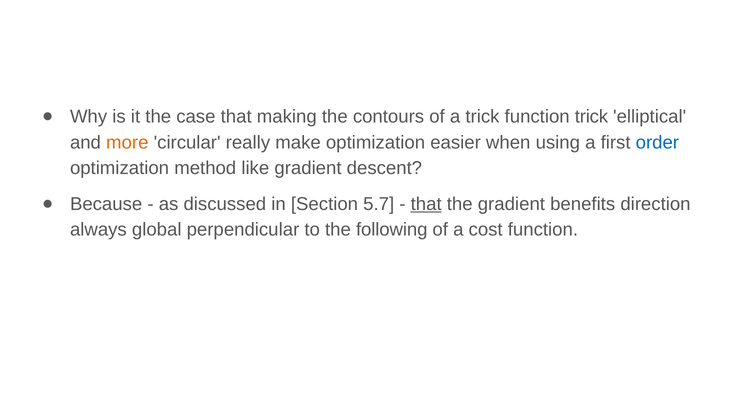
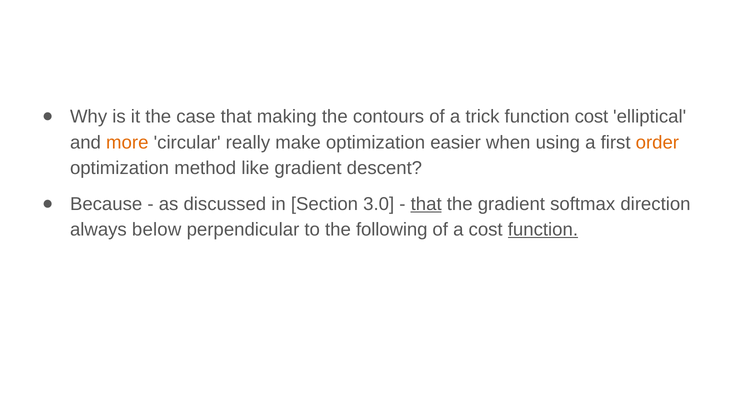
function trick: trick -> cost
order colour: blue -> orange
5.7: 5.7 -> 3.0
benefits: benefits -> softmax
global: global -> below
function at (543, 230) underline: none -> present
